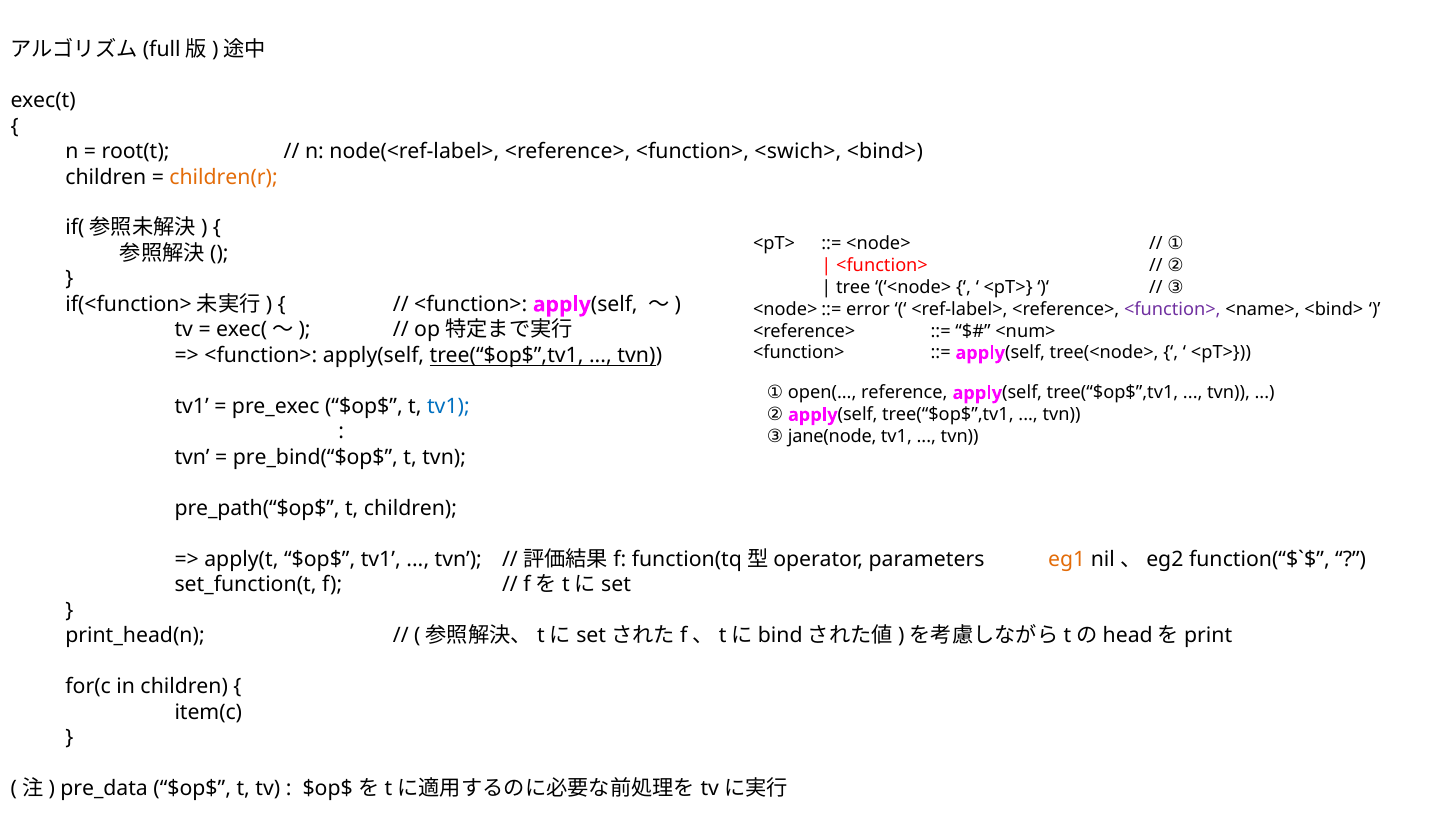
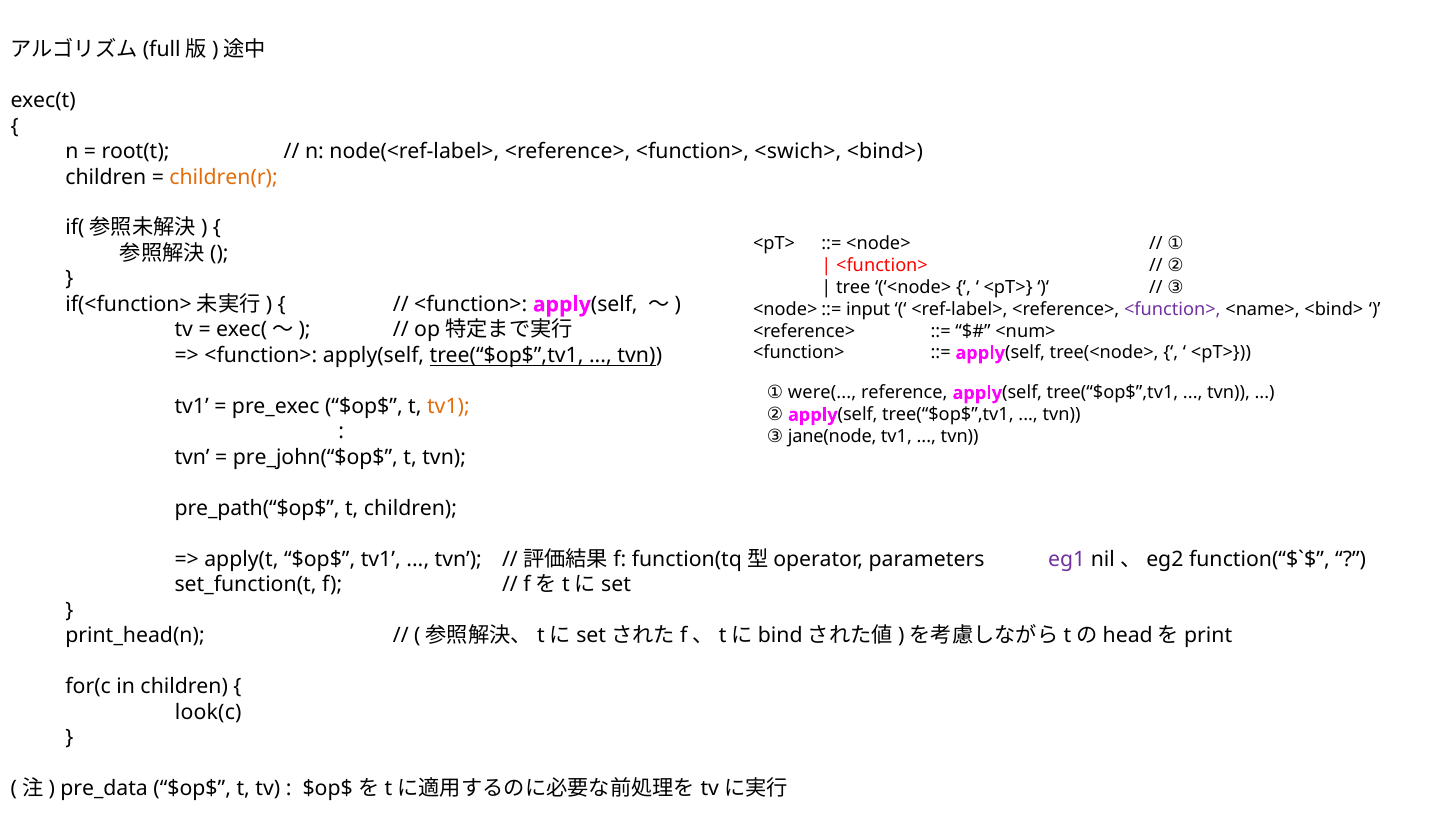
error: error -> input
open(: open( -> were(
tv1 at (448, 406) colour: blue -> orange
pre_bind(“$op$: pre_bind(“$op$ -> pre_john(“$op$
eg1 colour: orange -> purple
item(c: item(c -> look(c
